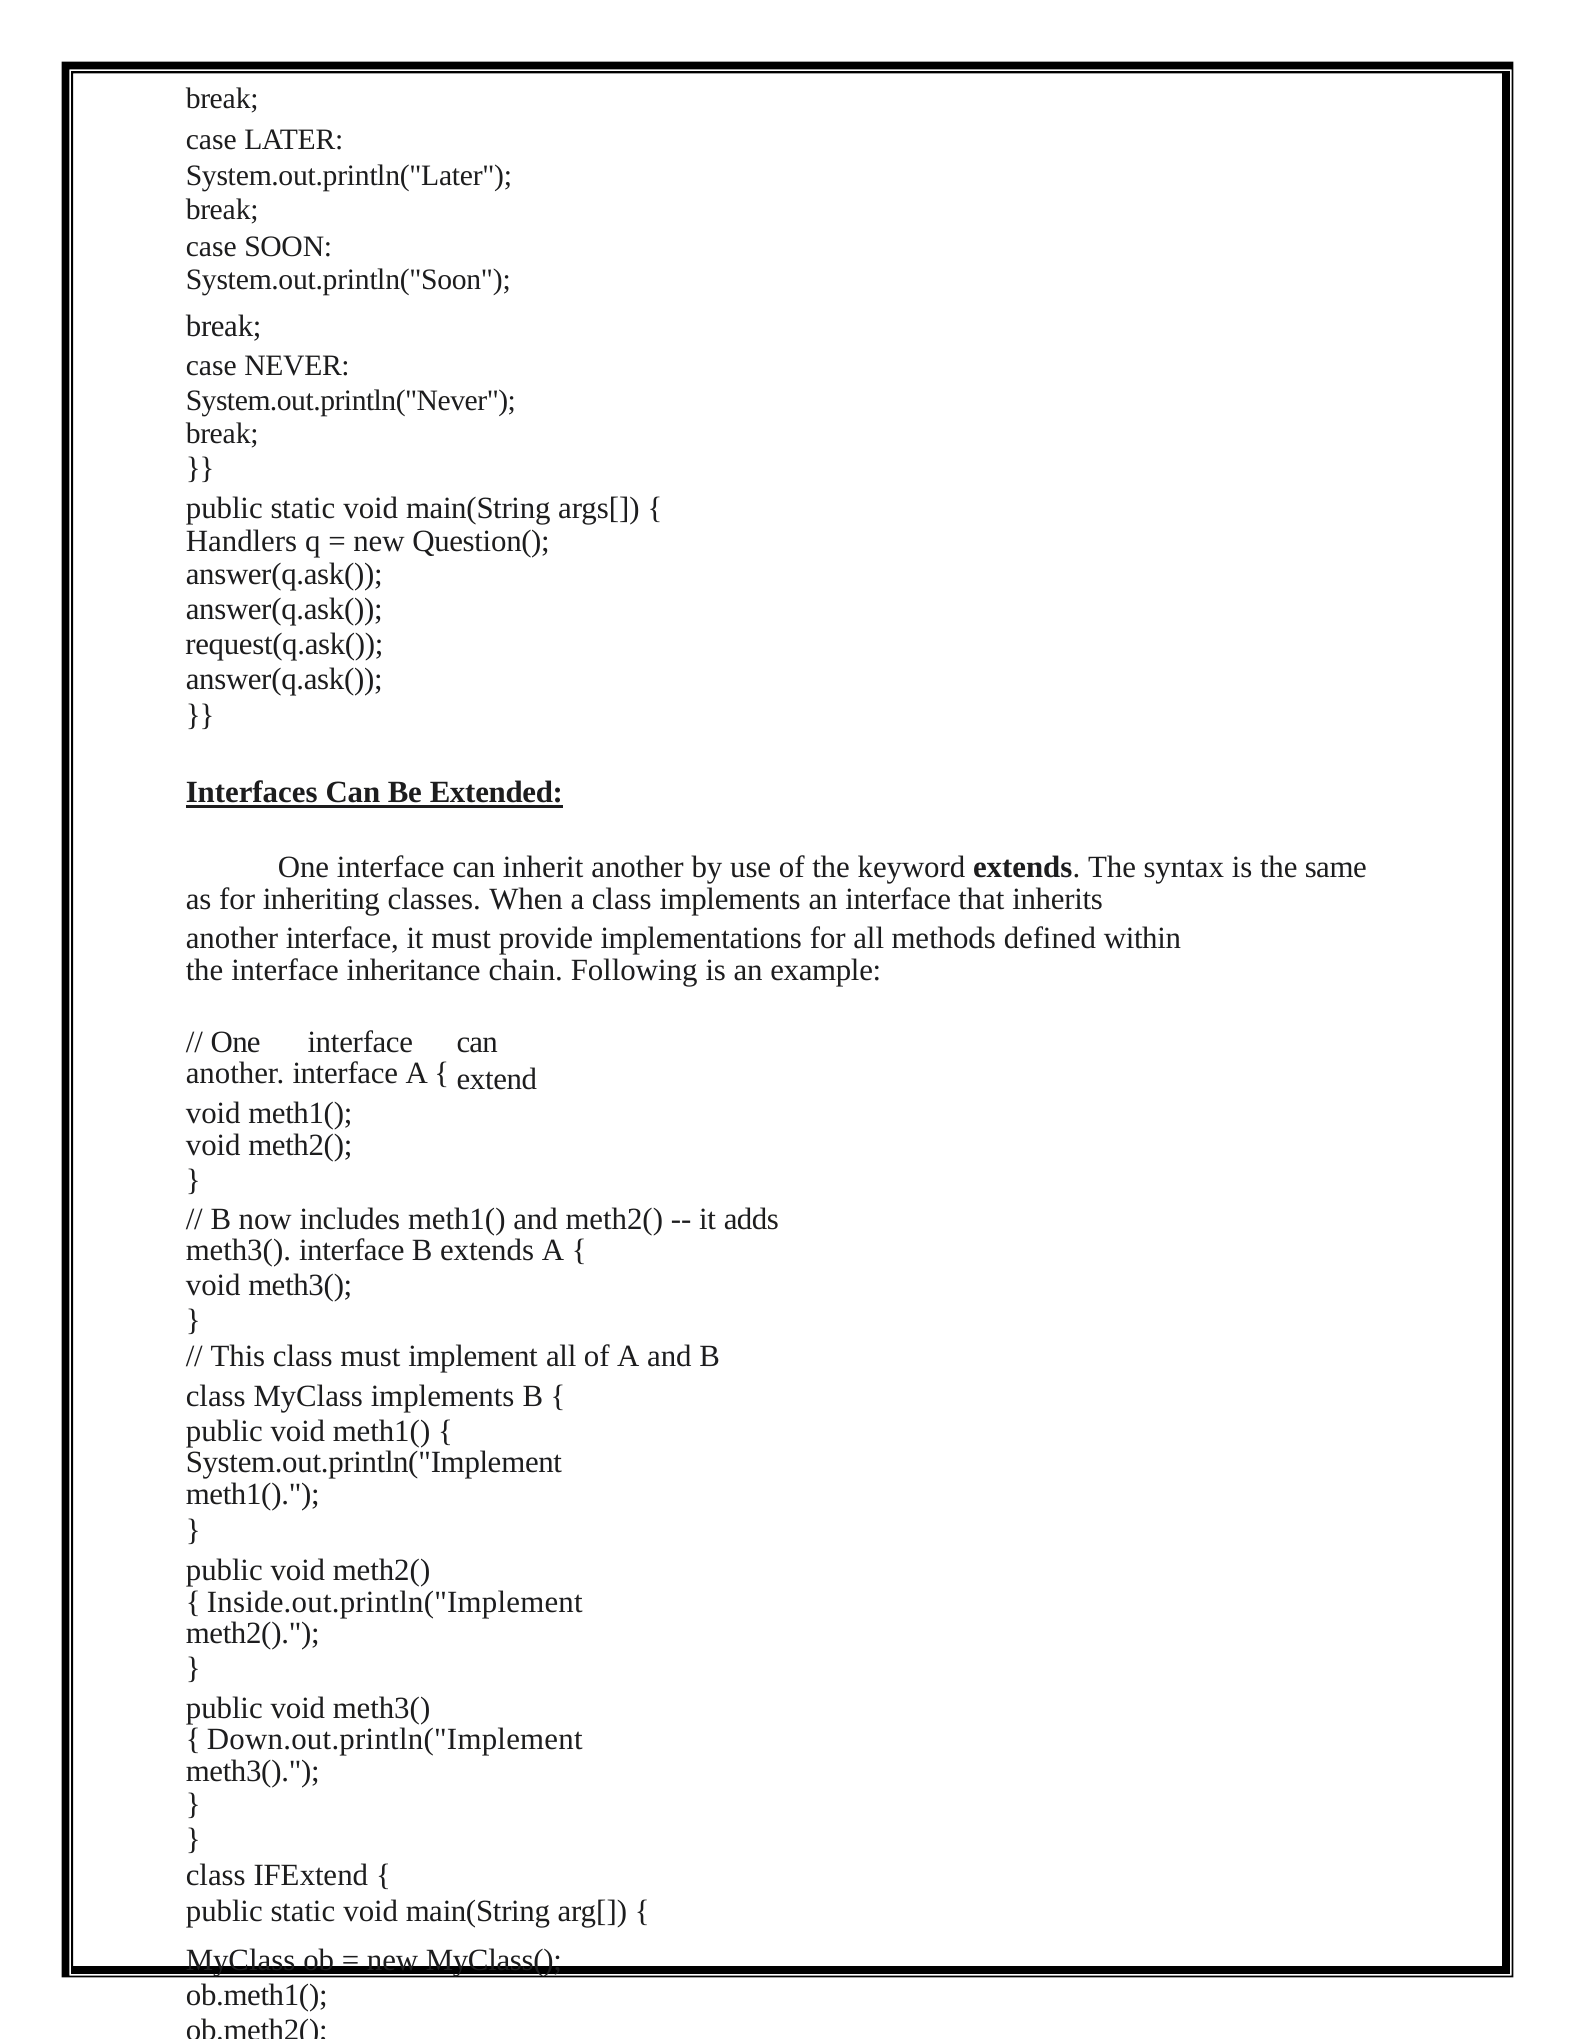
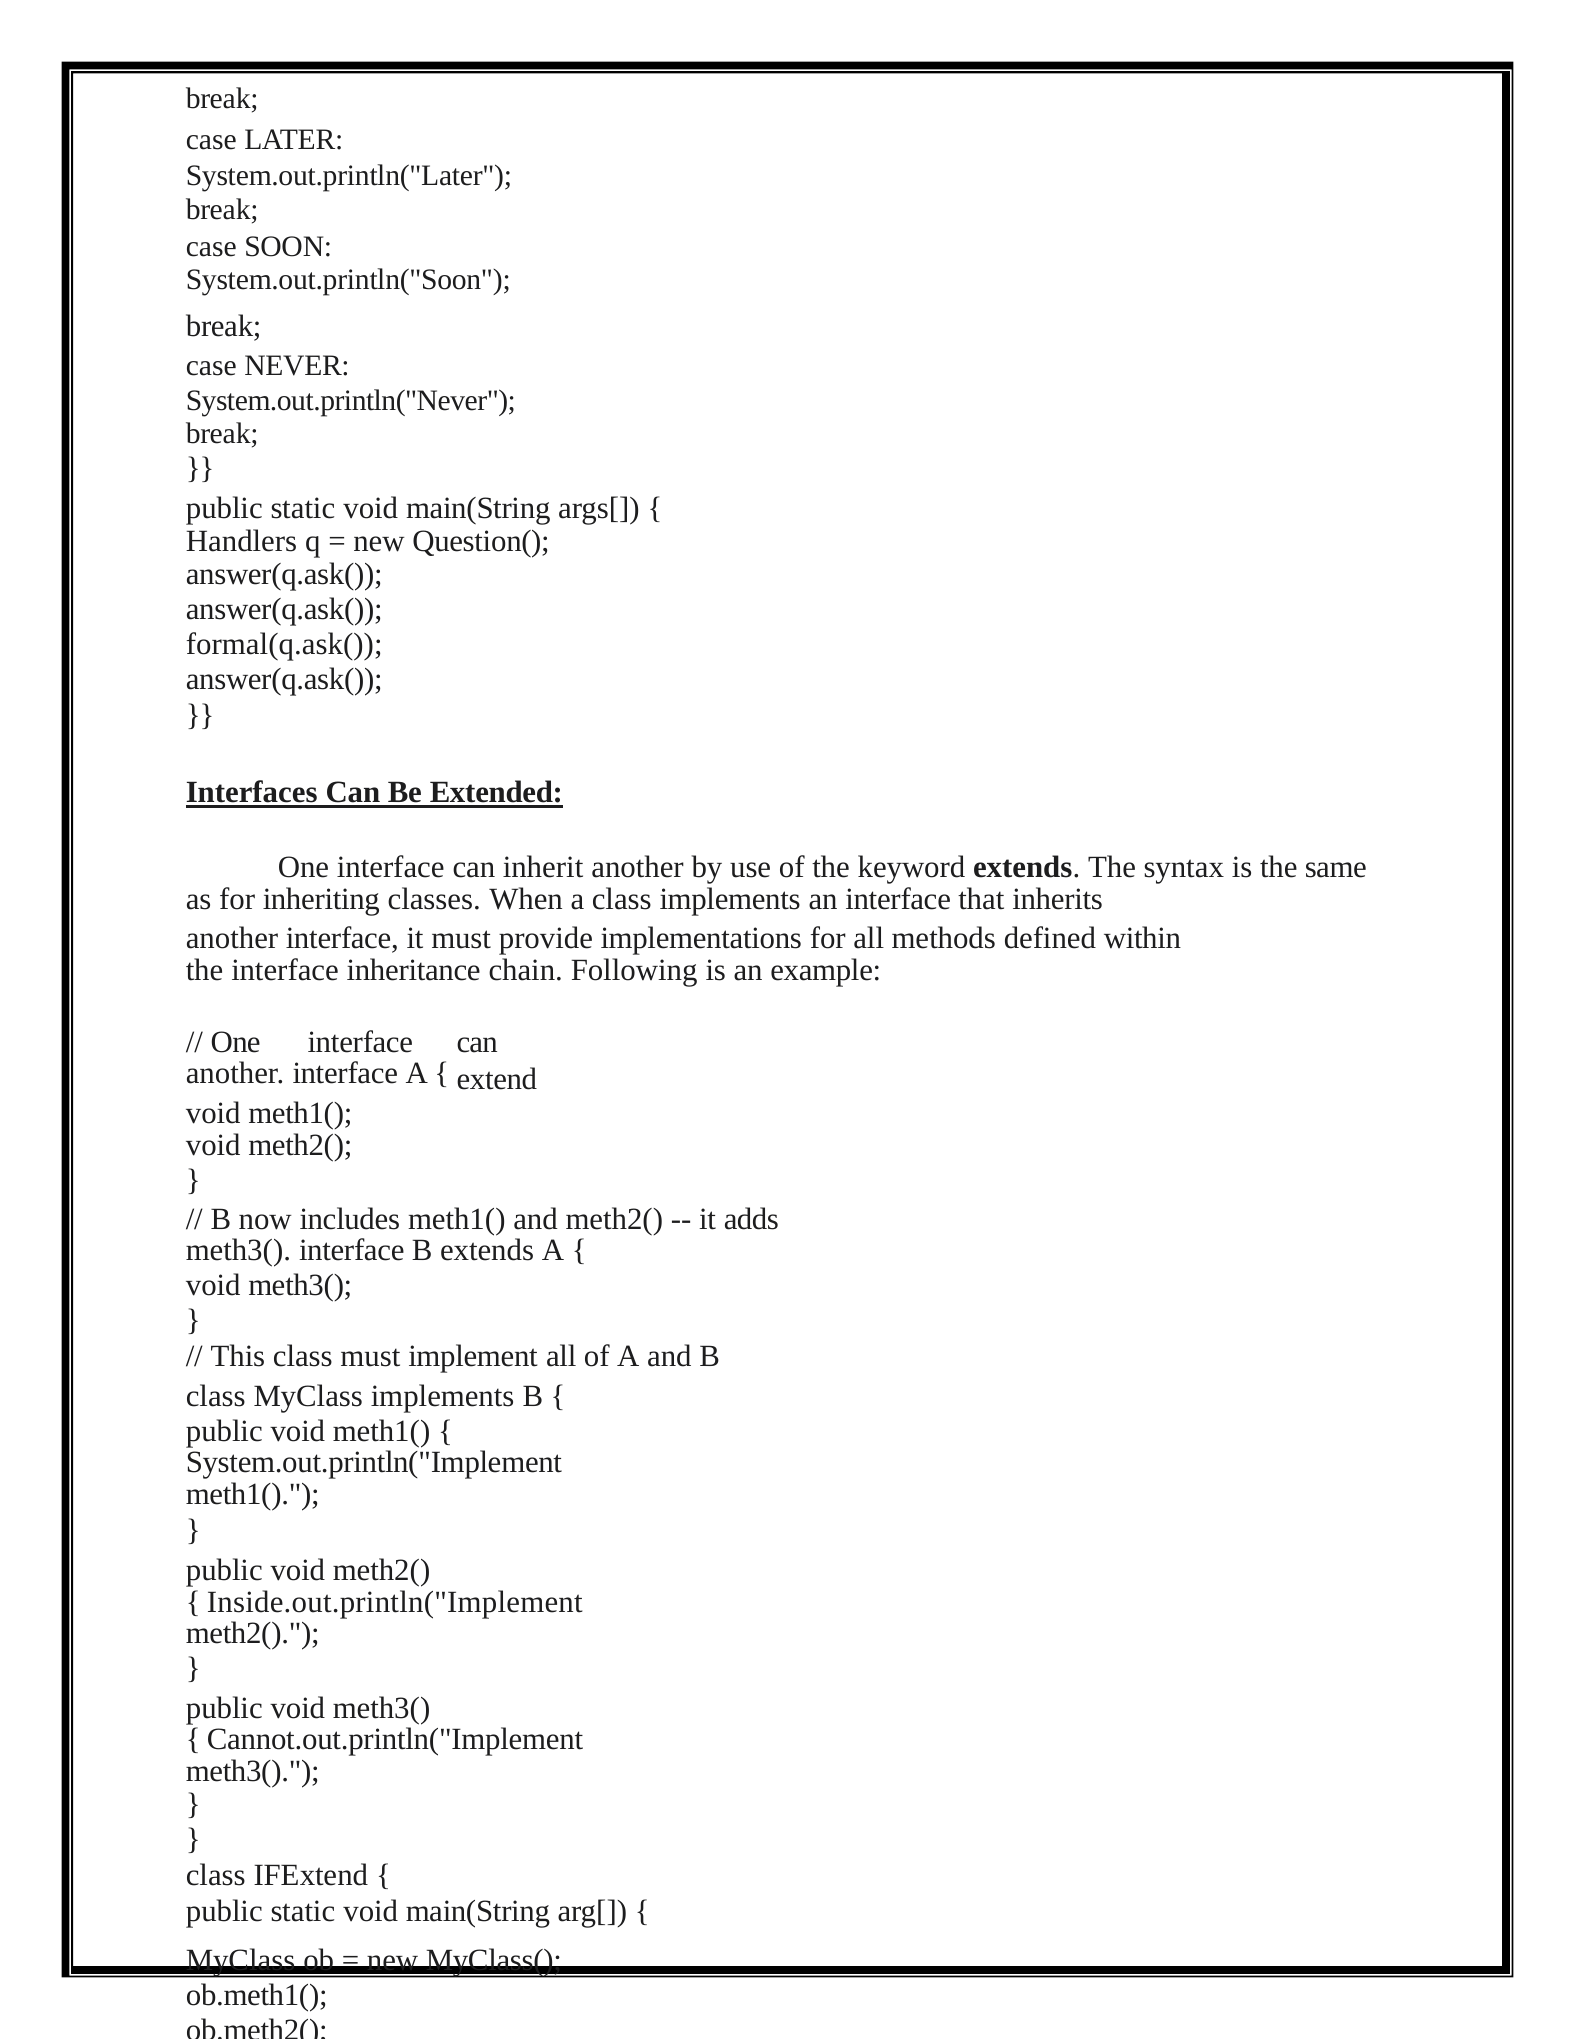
request(q.ask(: request(q.ask( -> formal(q.ask(
Down.out.println("Implement: Down.out.println("Implement -> Cannot.out.println("Implement
